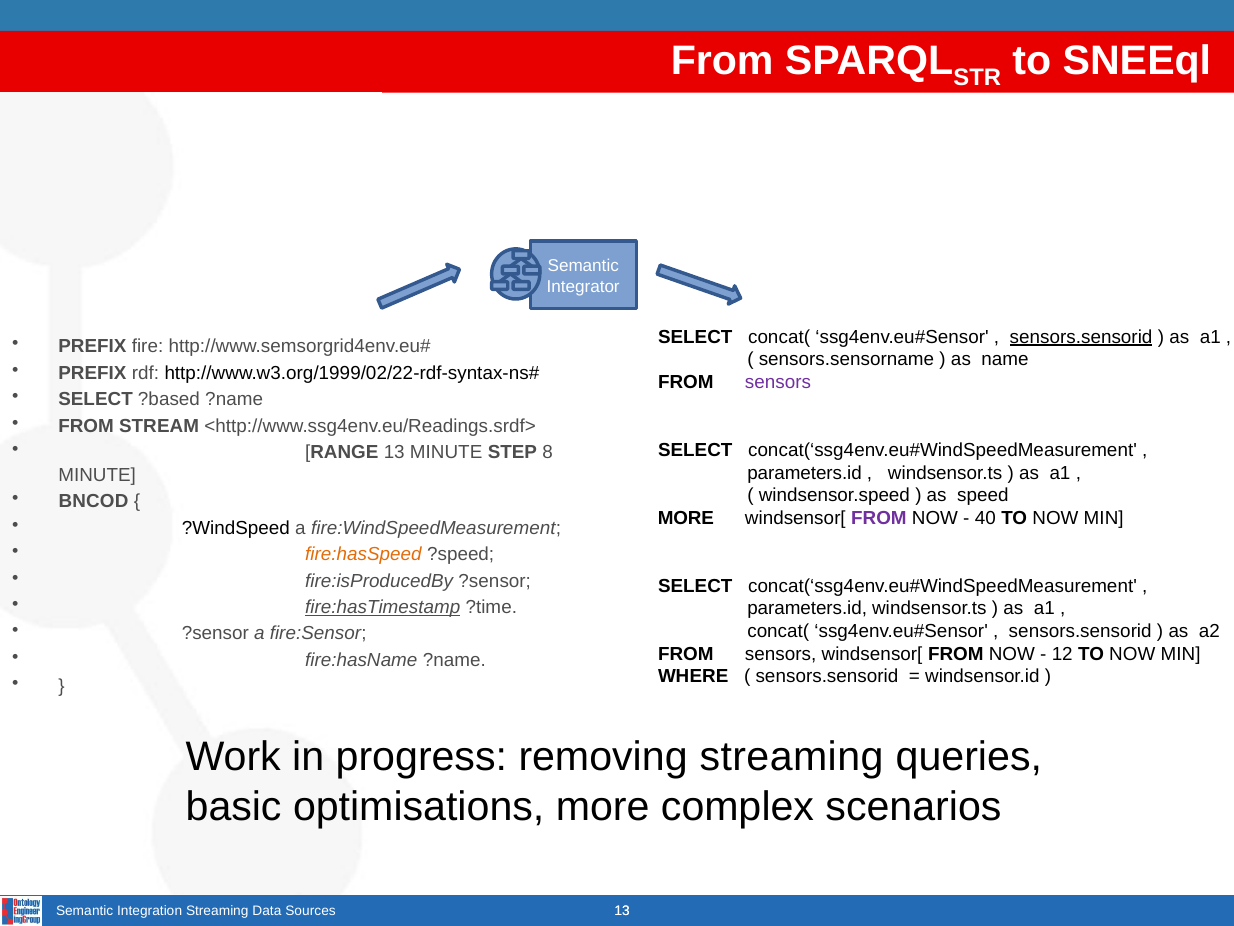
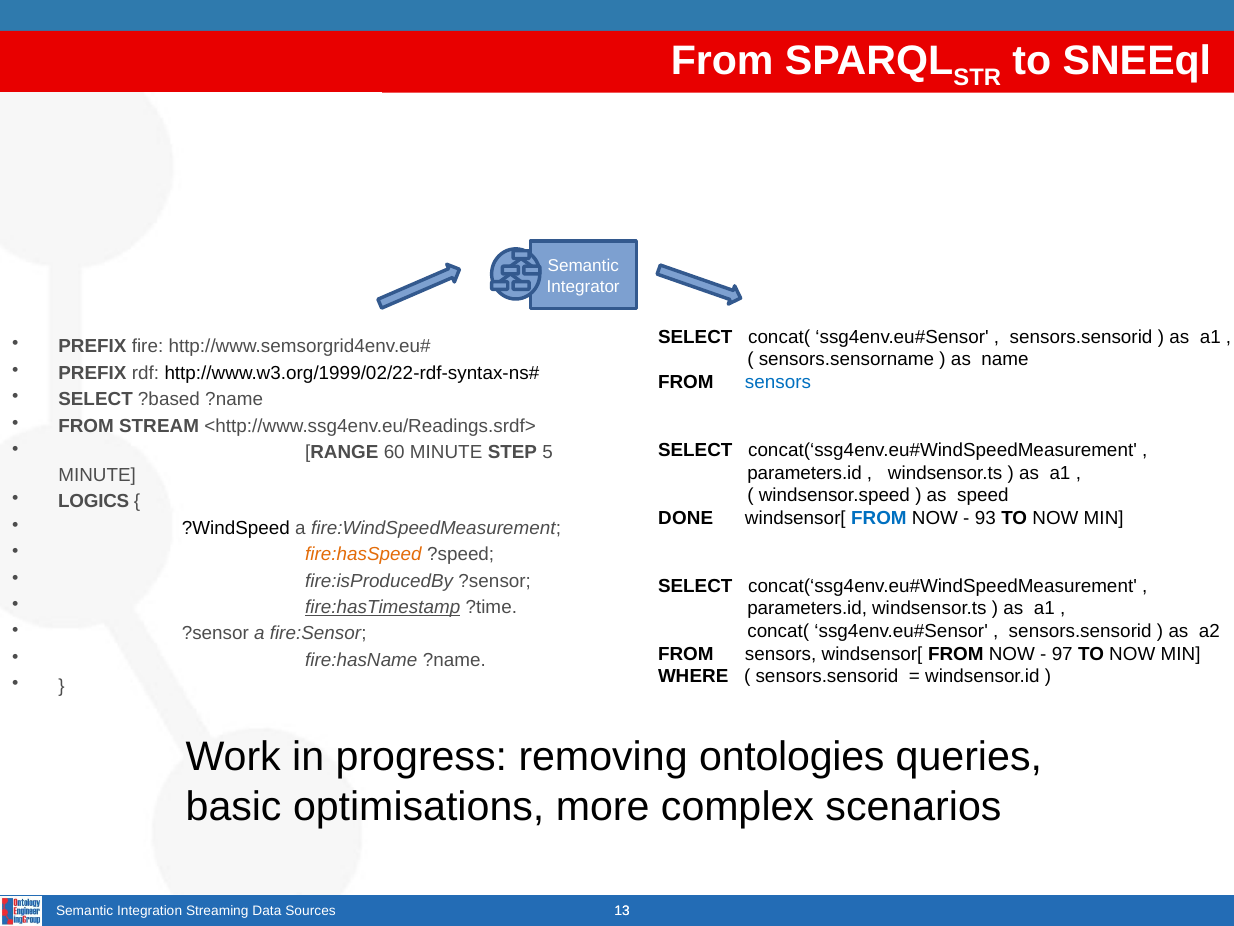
sensors.sensorid at (1081, 337) underline: present -> none
sensors at (778, 382) colour: purple -> blue
RANGE 13: 13 -> 60
8: 8 -> 5
BNCOD: BNCOD -> LOGICS
MORE at (686, 518): MORE -> DONE
FROM at (879, 518) colour: purple -> blue
40: 40 -> 93
12: 12 -> 97
removing streaming: streaming -> ontologies
